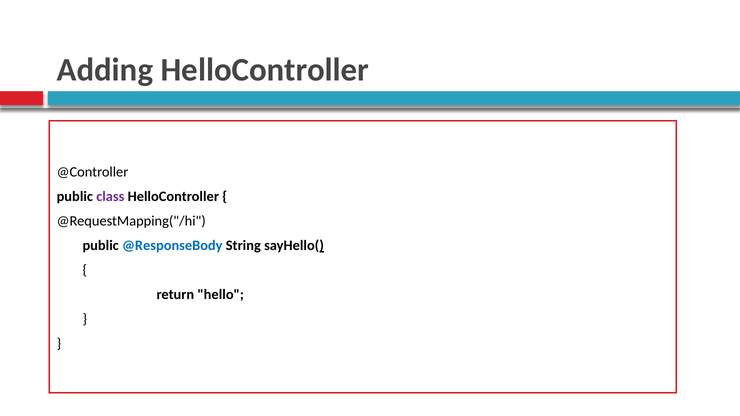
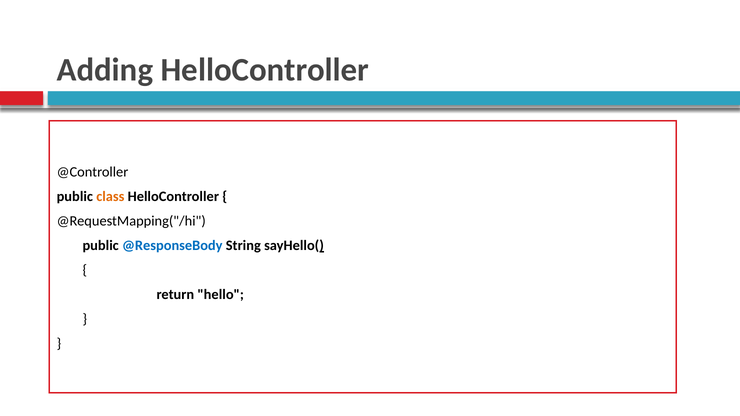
class colour: purple -> orange
